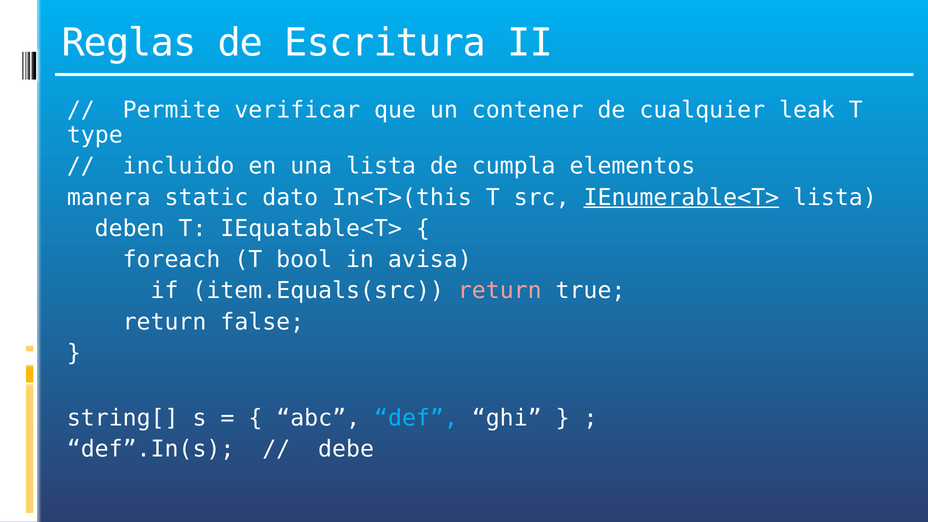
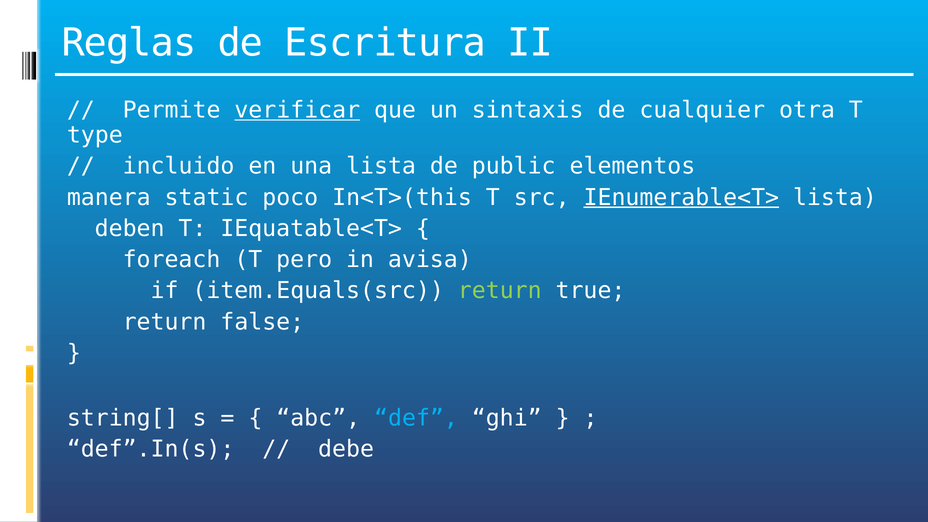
verificar underline: none -> present
contener: contener -> sintaxis
leak: leak -> otra
cumpla: cumpla -> public
dato: dato -> poco
bool: bool -> pero
return at (500, 291) colour: pink -> light green
